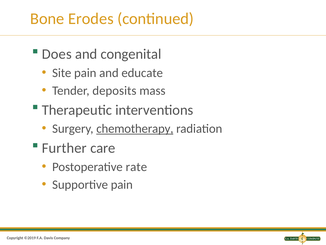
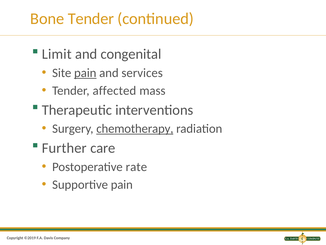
Bone Erodes: Erodes -> Tender
Does: Does -> Limit
pain at (85, 73) underline: none -> present
educate: educate -> services
deposits: deposits -> affected
